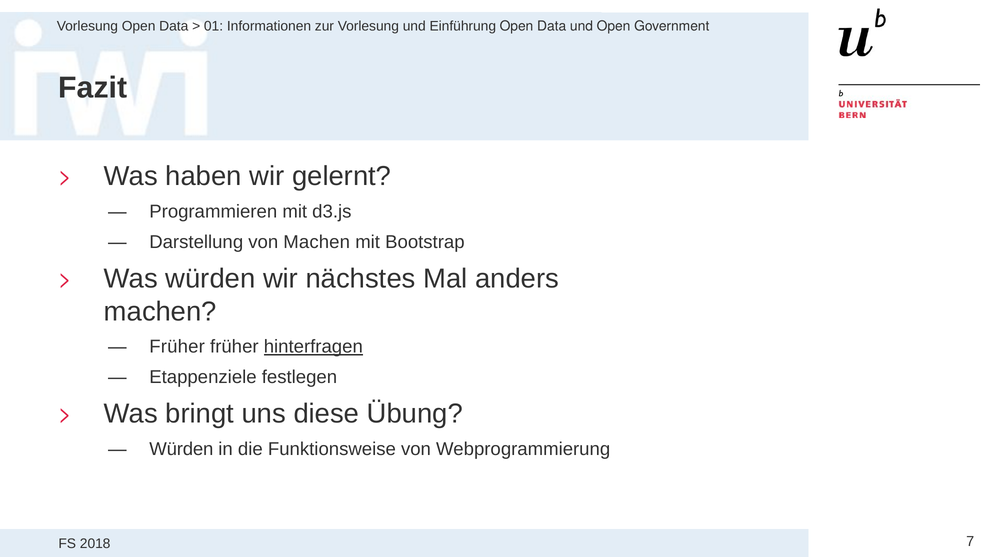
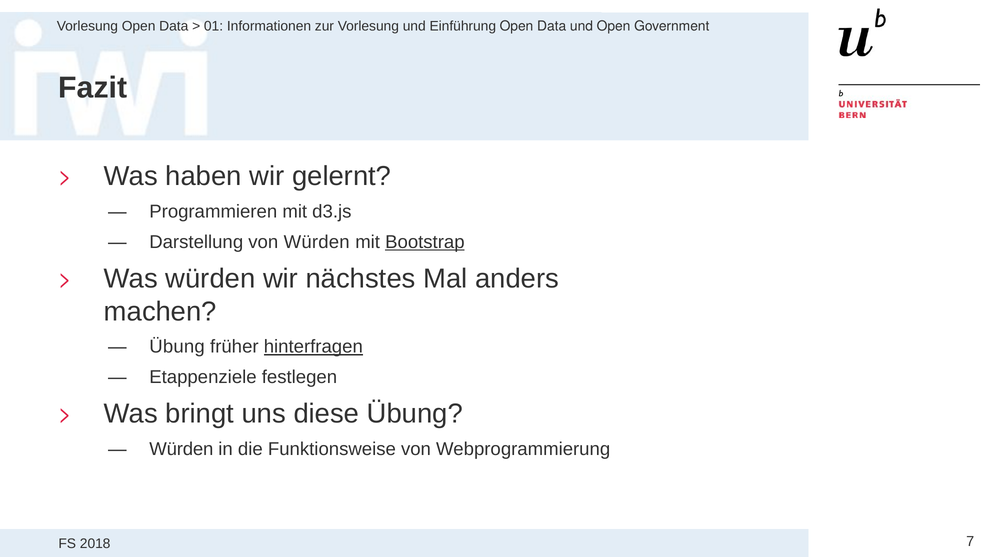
von Machen: Machen -> Würden
Bootstrap underline: none -> present
Früher at (177, 347): Früher -> Übung
